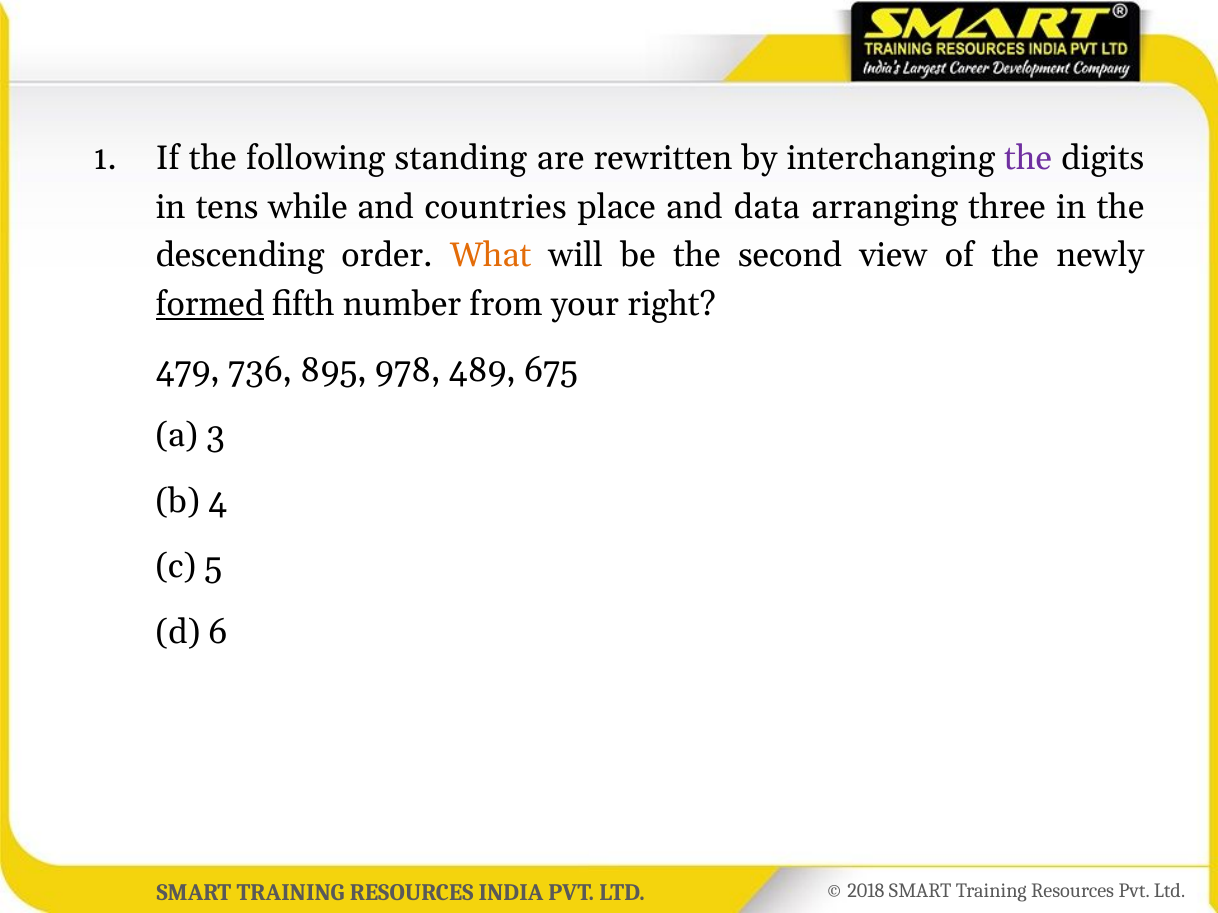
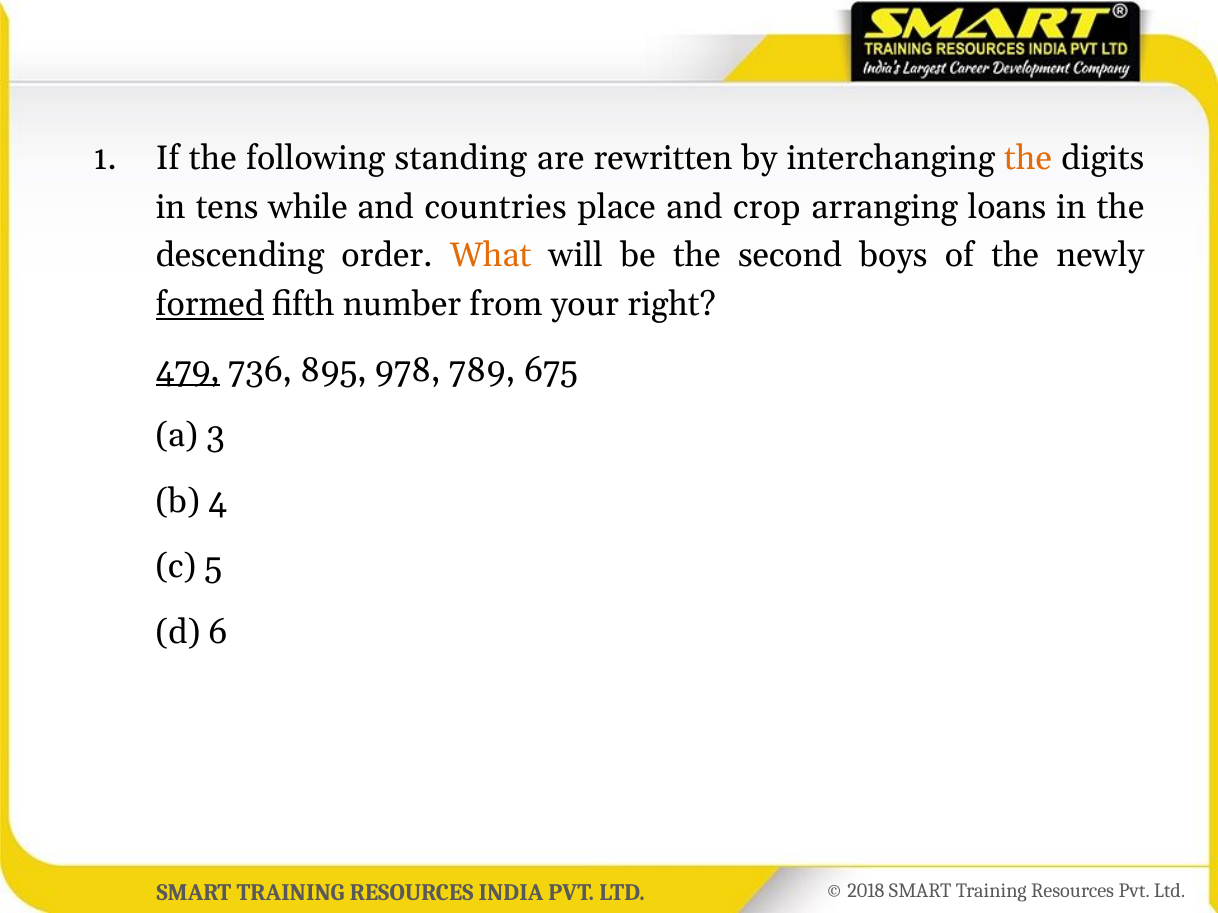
the at (1028, 159) colour: purple -> orange
data: data -> crop
three: three -> loans
view: view -> boys
479 underline: none -> present
489: 489 -> 789
